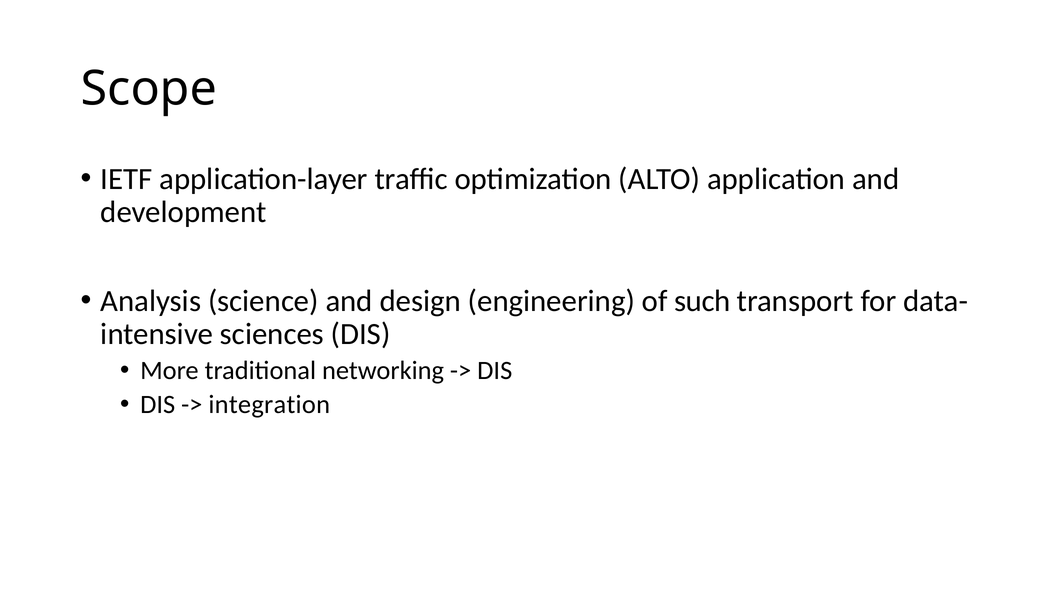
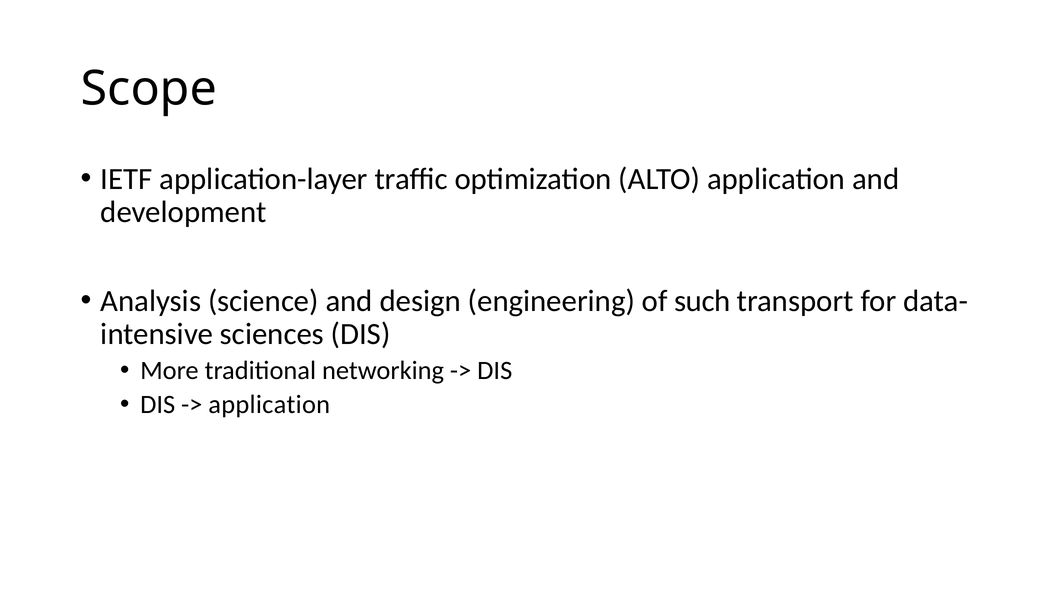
integration at (269, 405): integration -> application
